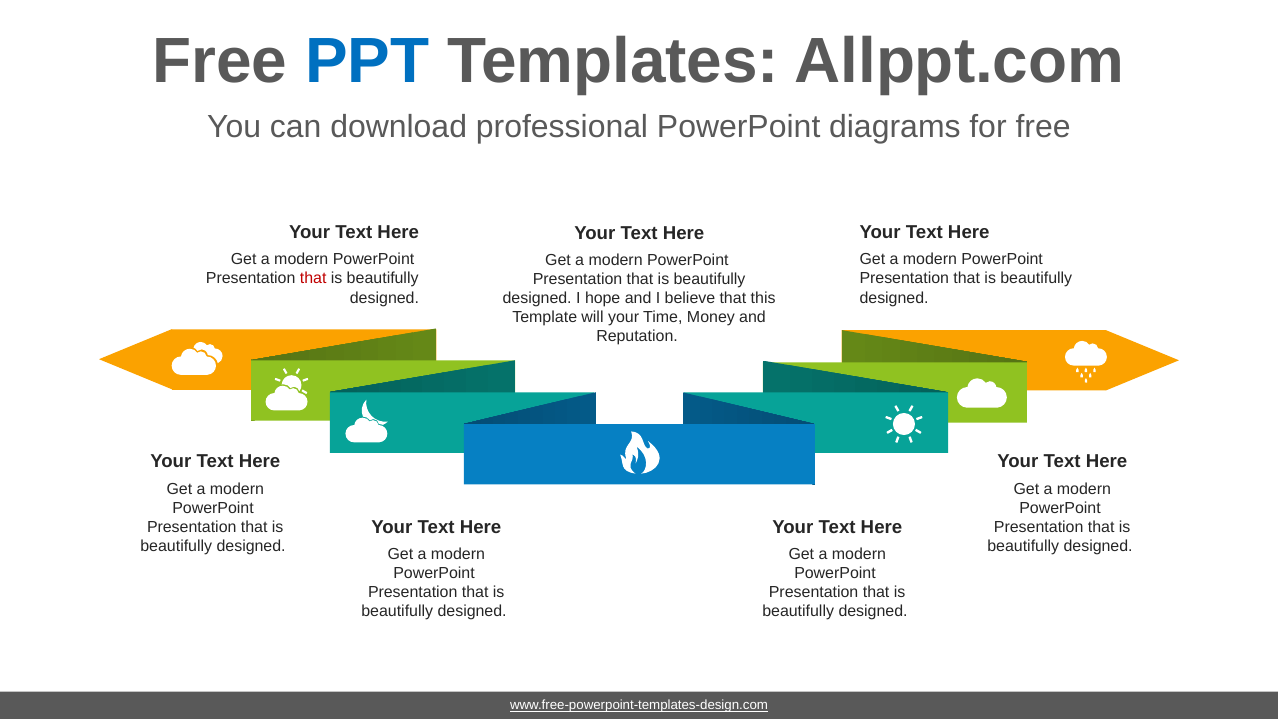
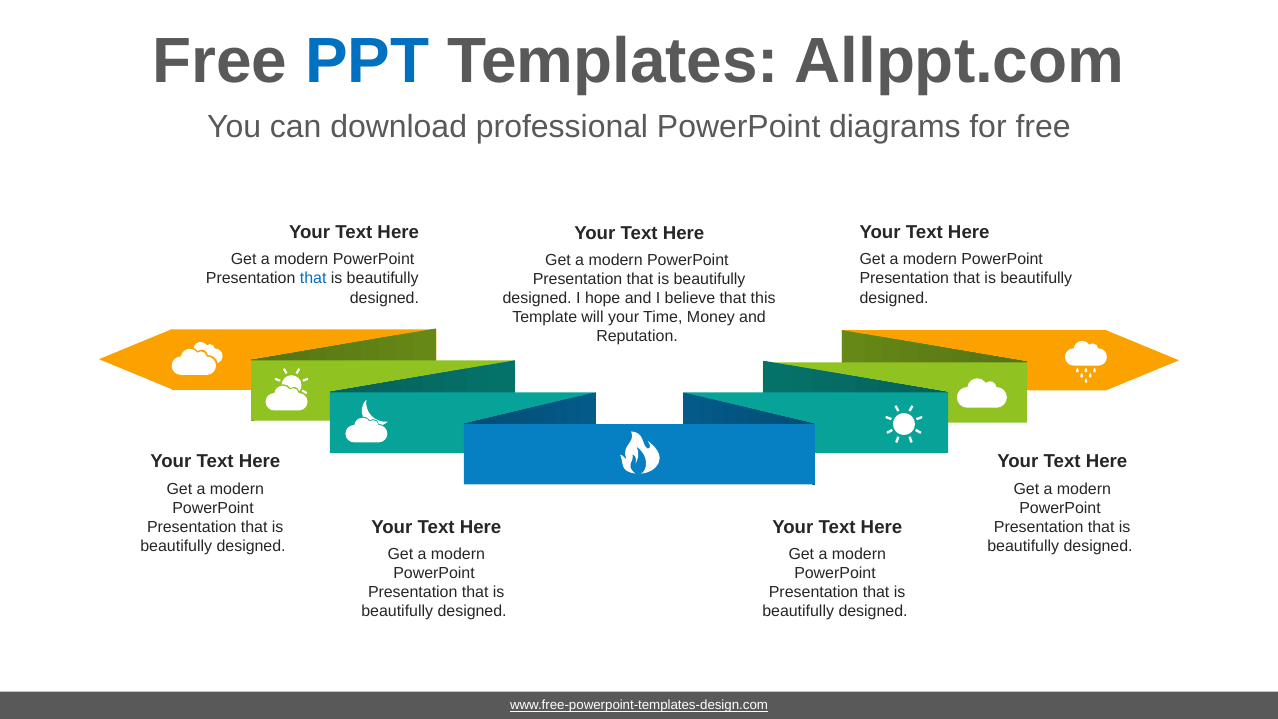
that at (313, 279) colour: red -> blue
